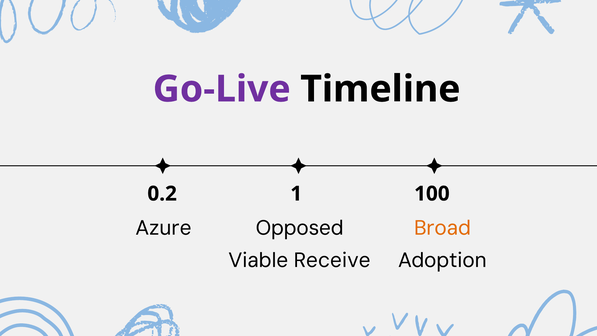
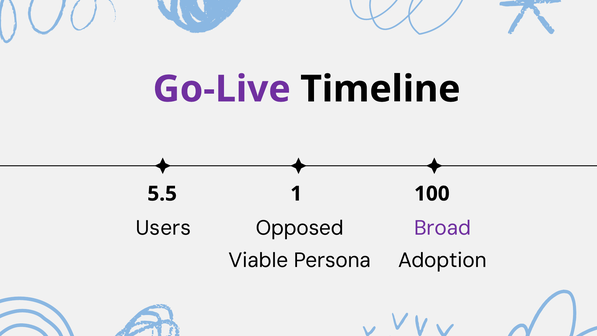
0.2: 0.2 -> 5.5
Azure: Azure -> Users
Broad colour: orange -> purple
Receive: Receive -> Persona
